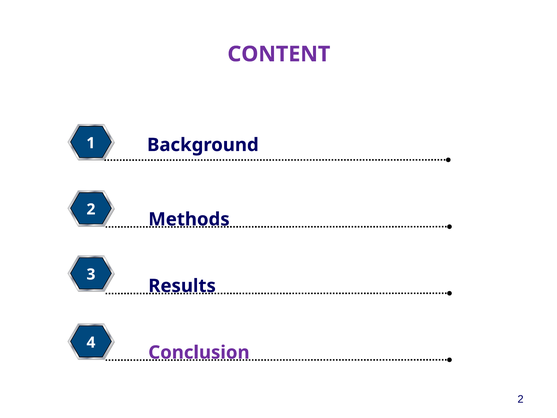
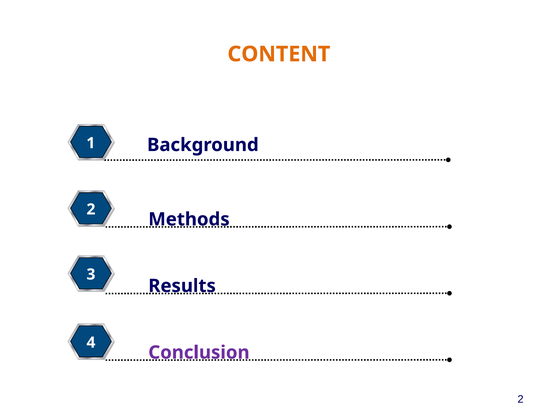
CONTENT colour: purple -> orange
